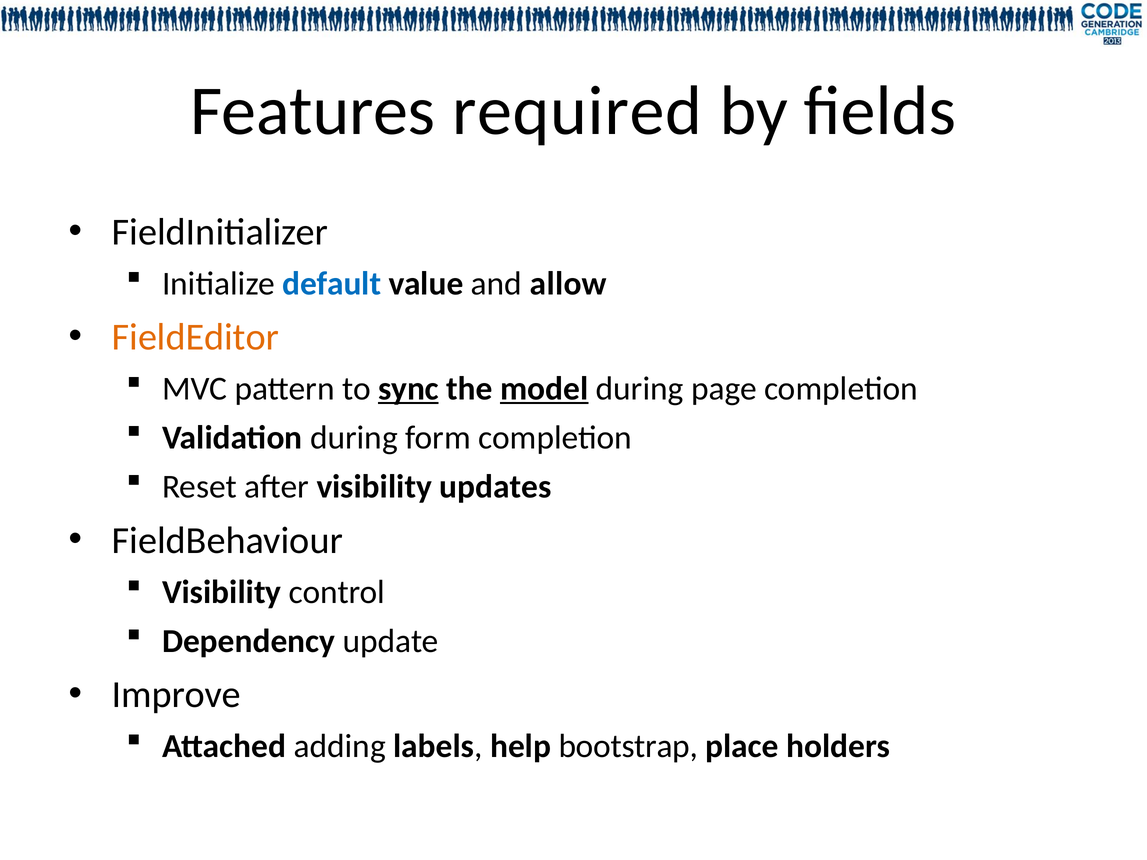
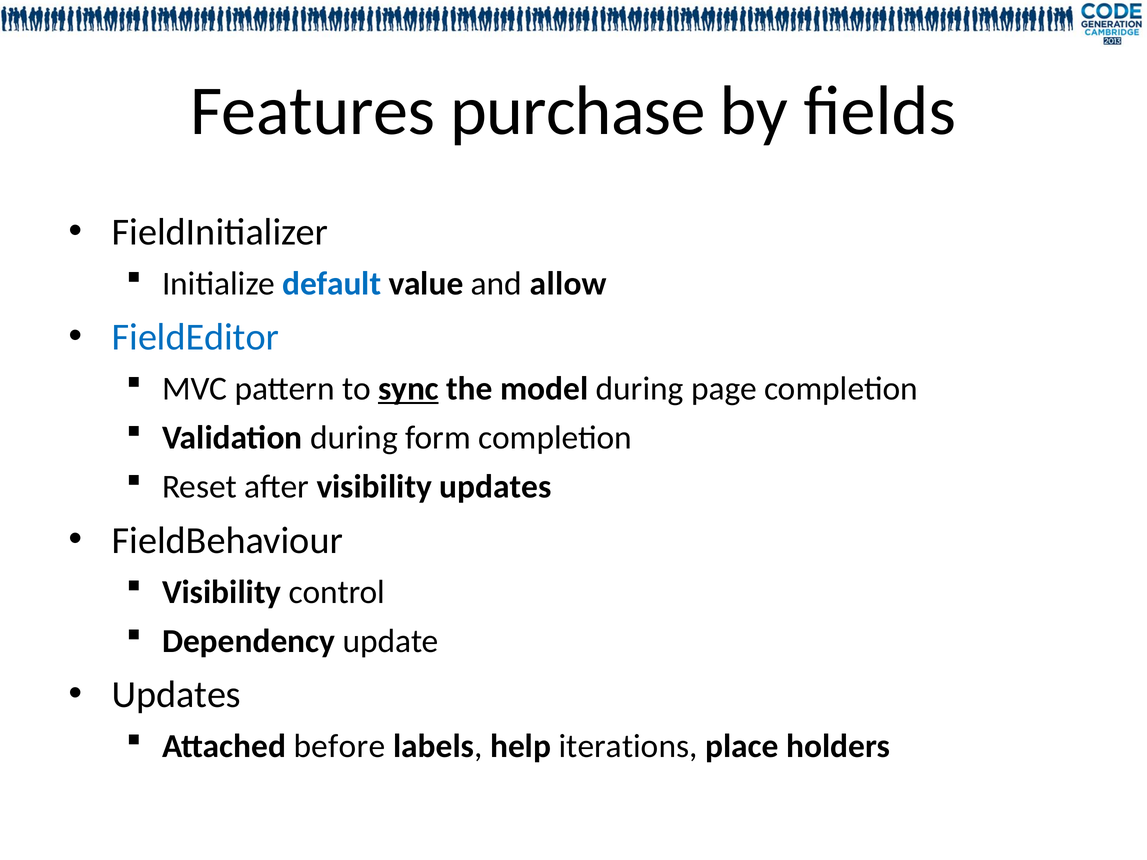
required: required -> purchase
FieldEditor colour: orange -> blue
model underline: present -> none
Improve at (176, 695): Improve -> Updates
adding: adding -> before
bootstrap: bootstrap -> iterations
